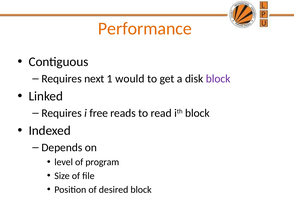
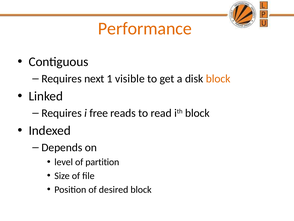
would: would -> visible
block at (218, 79) colour: purple -> orange
program: program -> partition
